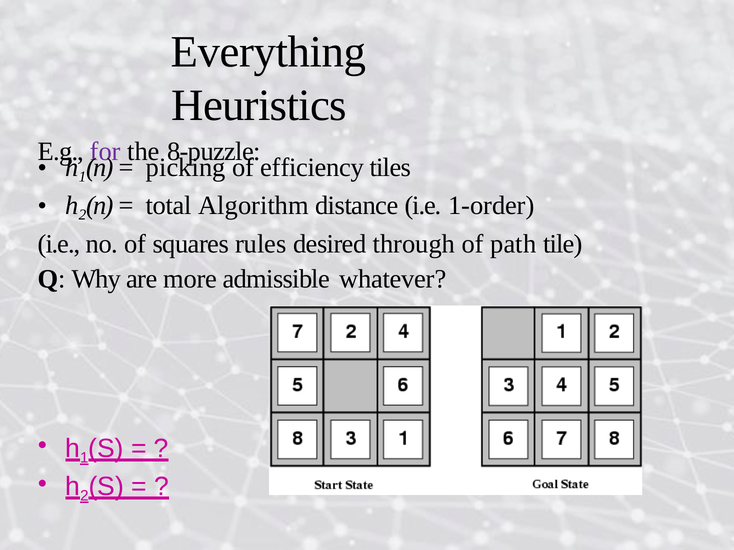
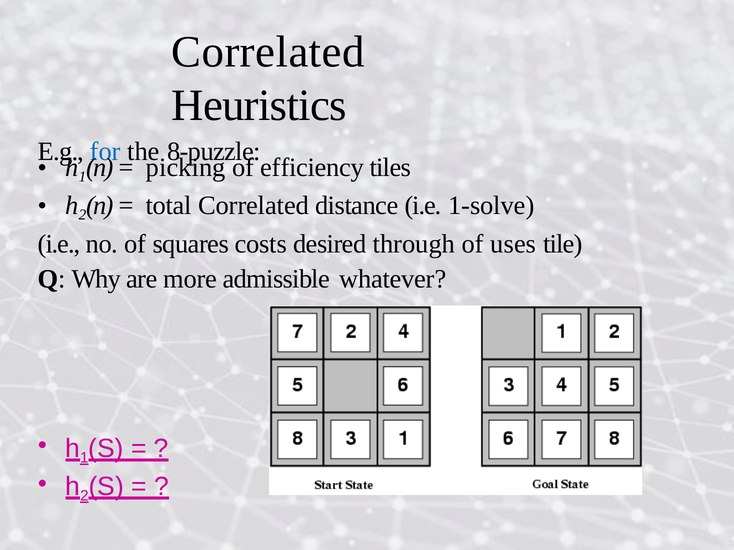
Everything at (268, 52): Everything -> Correlated
for colour: purple -> blue
total Algorithm: Algorithm -> Correlated
1-order: 1-order -> 1-solve
rules: rules -> costs
path: path -> uses
